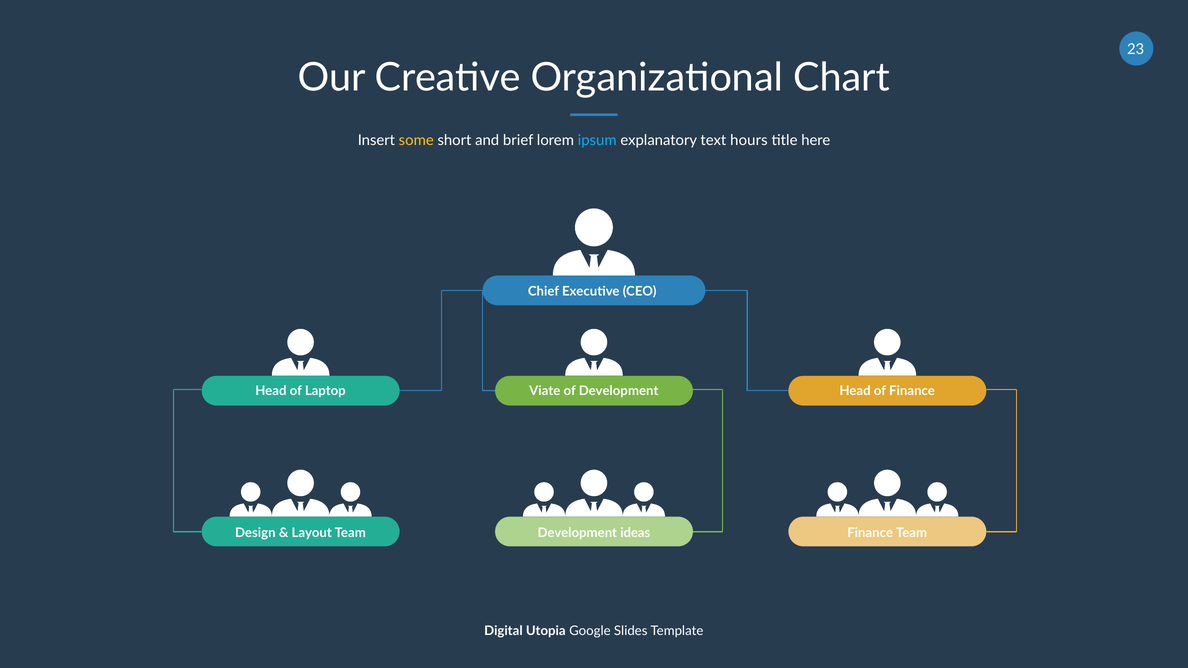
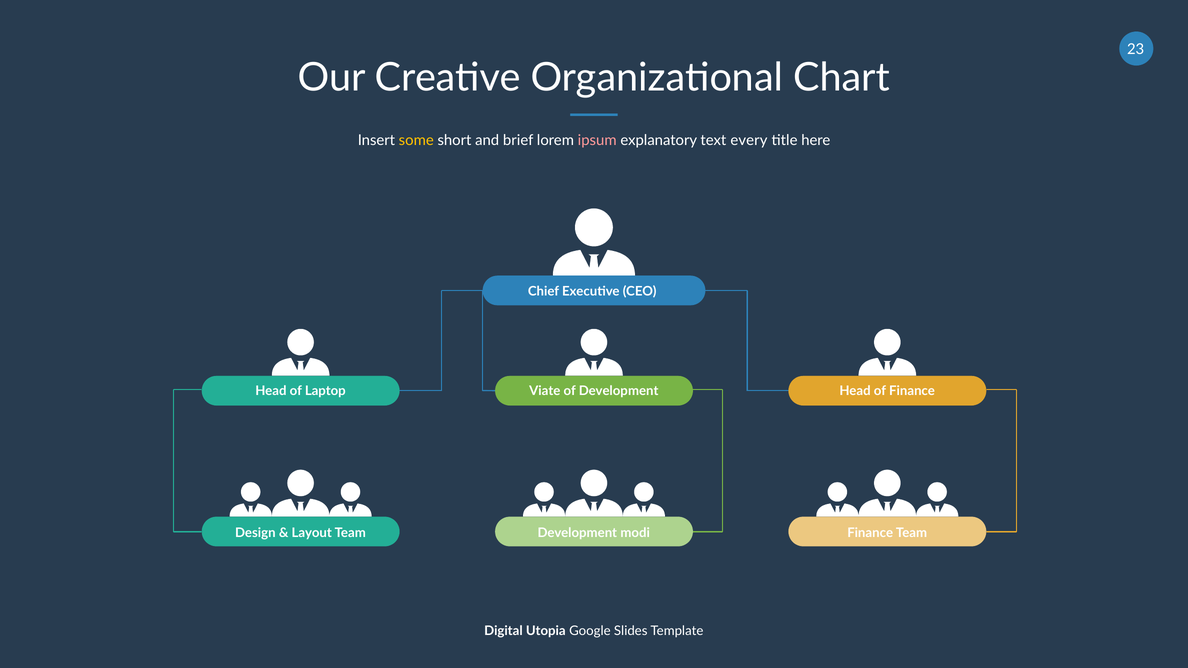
ipsum colour: light blue -> pink
hours: hours -> every
ideas: ideas -> modi
